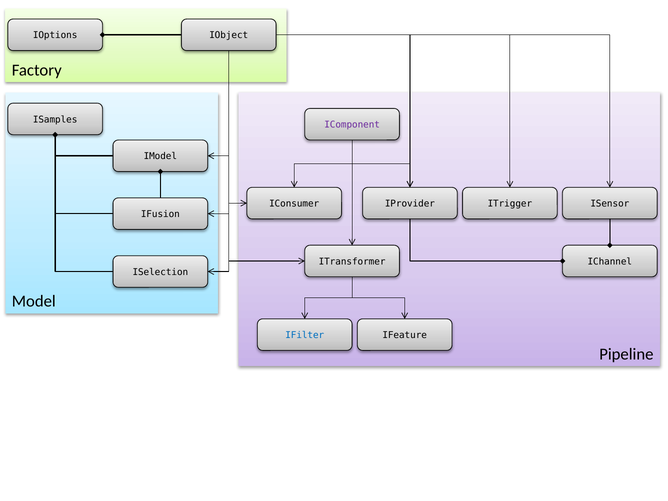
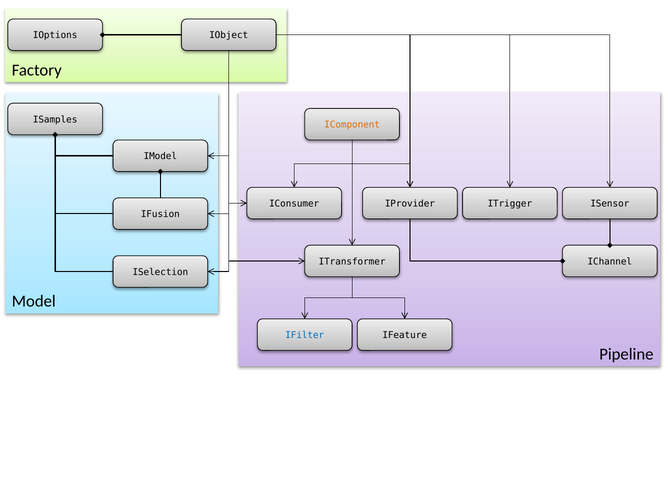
IComponent colour: purple -> orange
